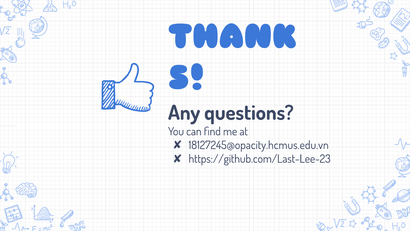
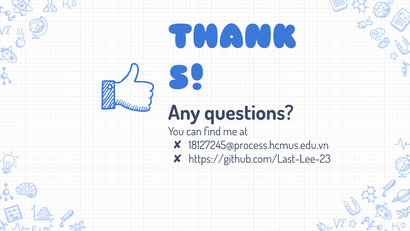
18127245@opacity.hcmus.edu.vn: 18127245@opacity.hcmus.edu.vn -> 18127245@process.hcmus.edu.vn
